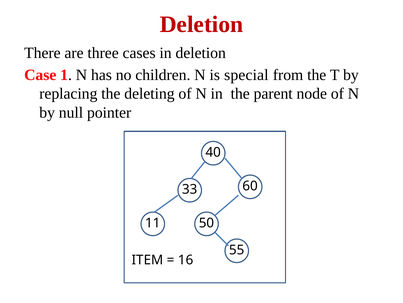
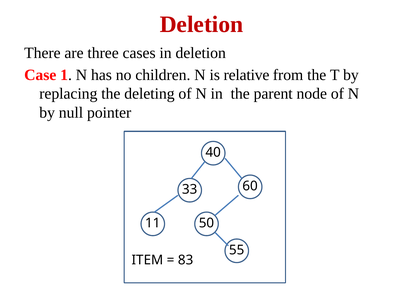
special: special -> relative
16: 16 -> 83
